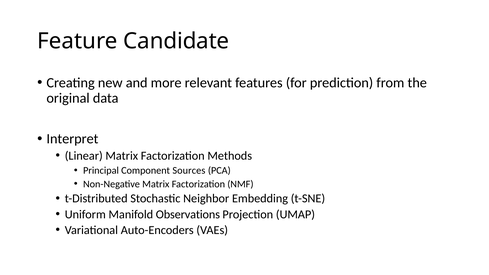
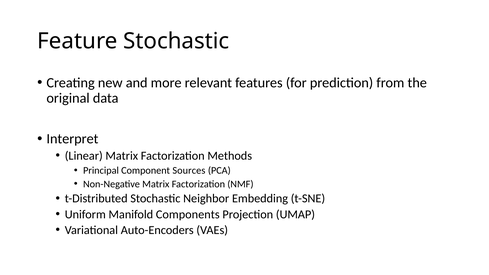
Feature Candidate: Candidate -> Stochastic
Observations: Observations -> Components
